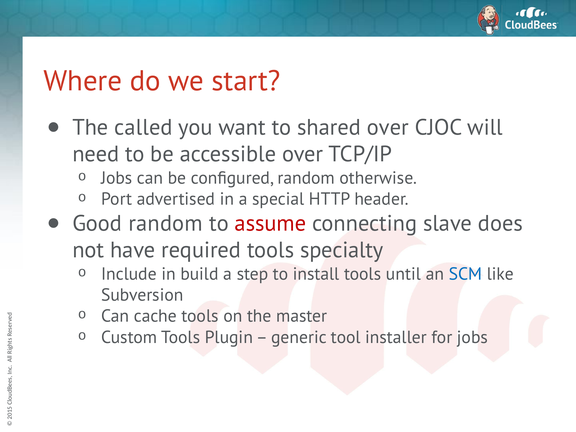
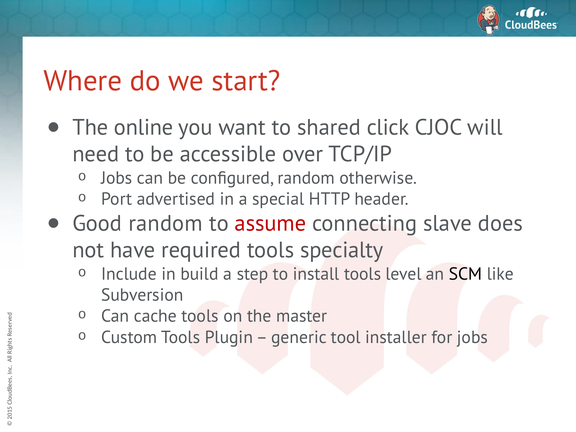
called: called -> online
shared over: over -> click
until: until -> level
SCM colour: blue -> black
